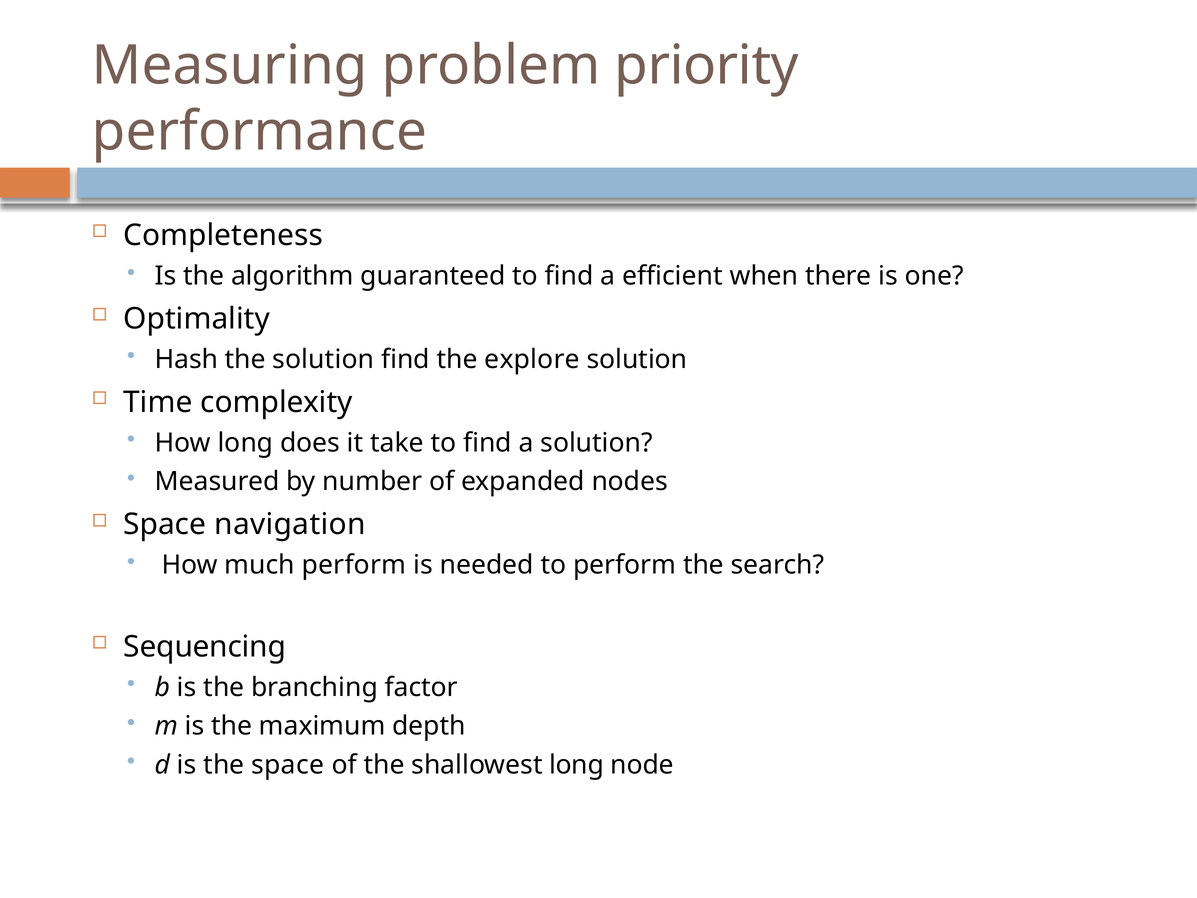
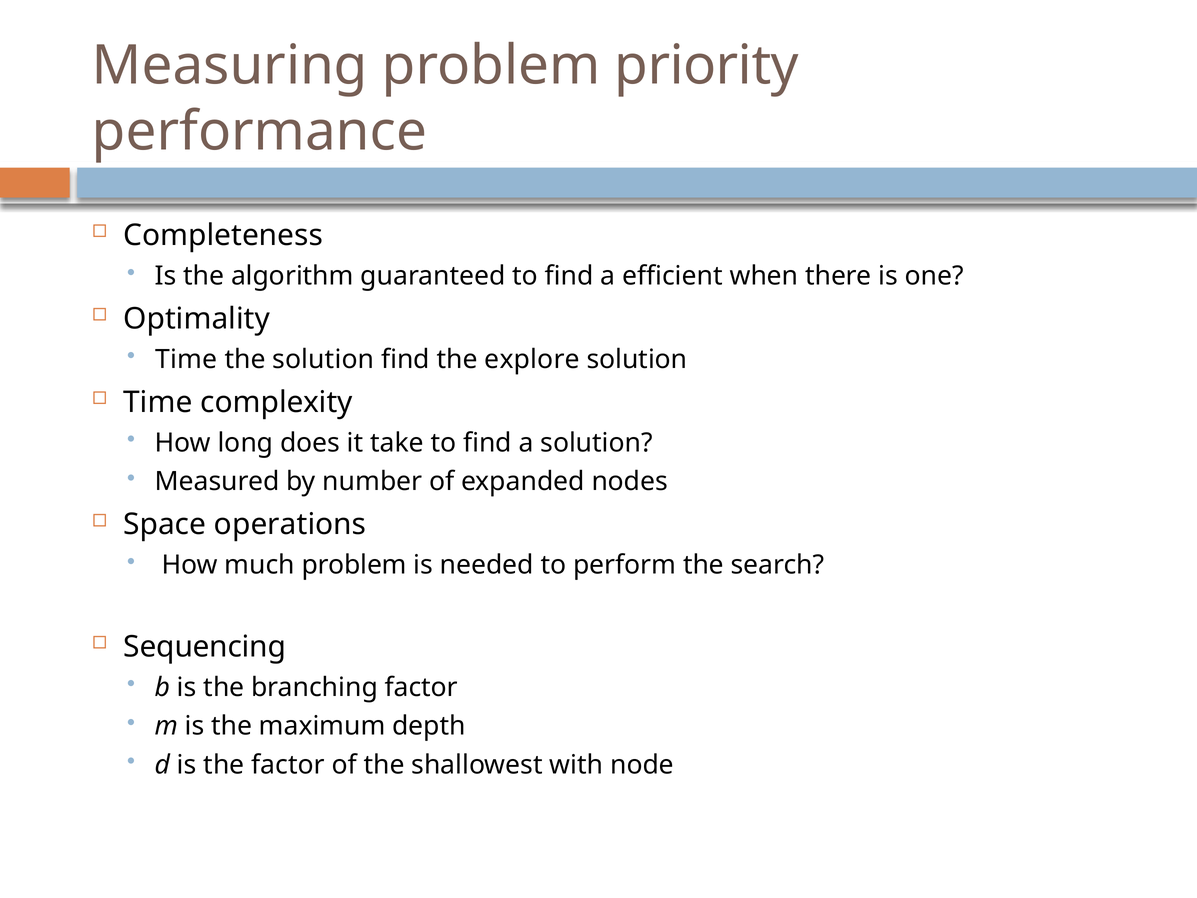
Hash at (186, 359): Hash -> Time
navigation: navigation -> operations
much perform: perform -> problem
the space: space -> factor
shallowest long: long -> with
